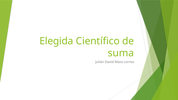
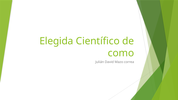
suma: suma -> como
